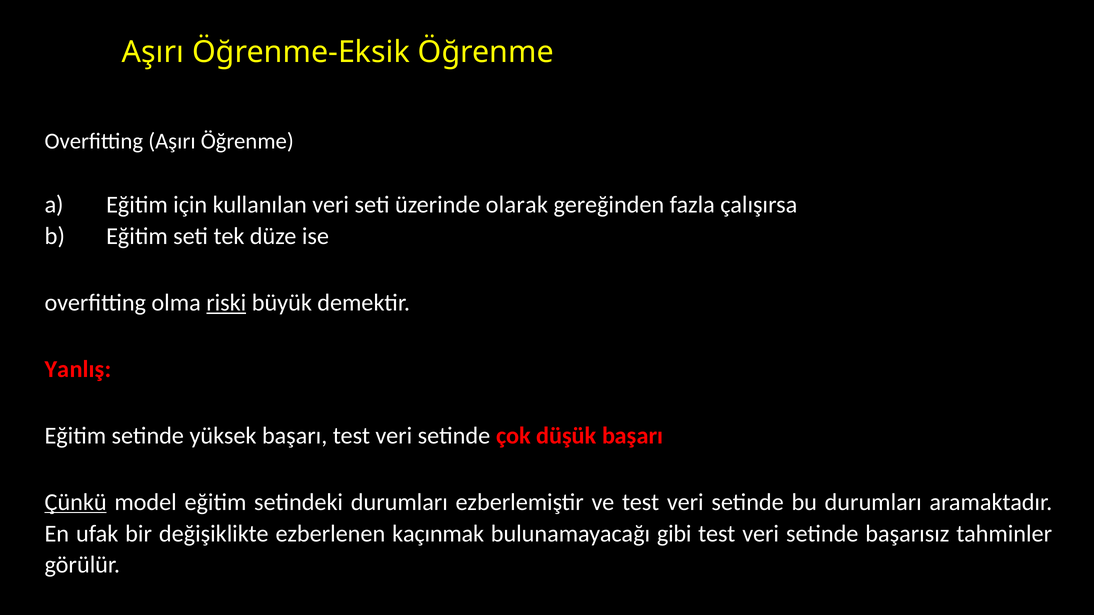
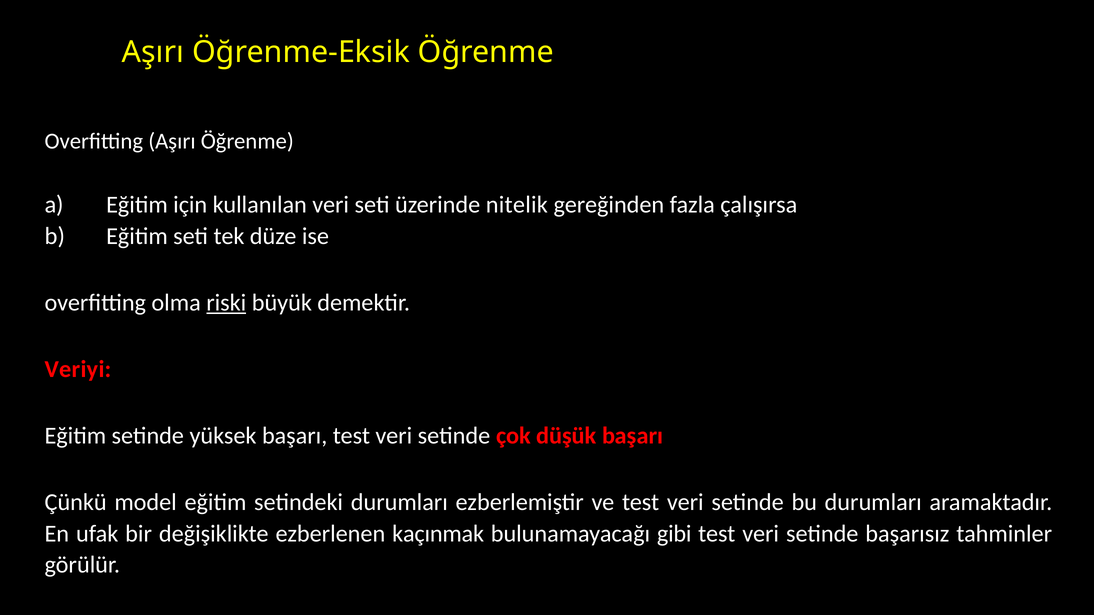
olarak: olarak -> nitelik
Yanlış: Yanlış -> Veriyi
Çünkü underline: present -> none
